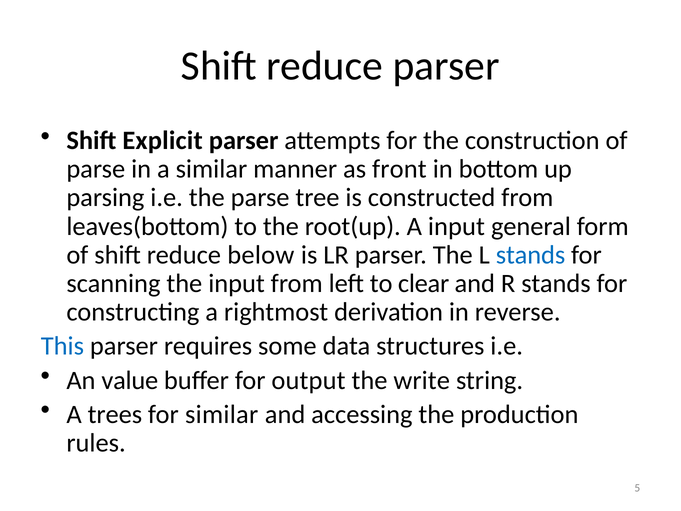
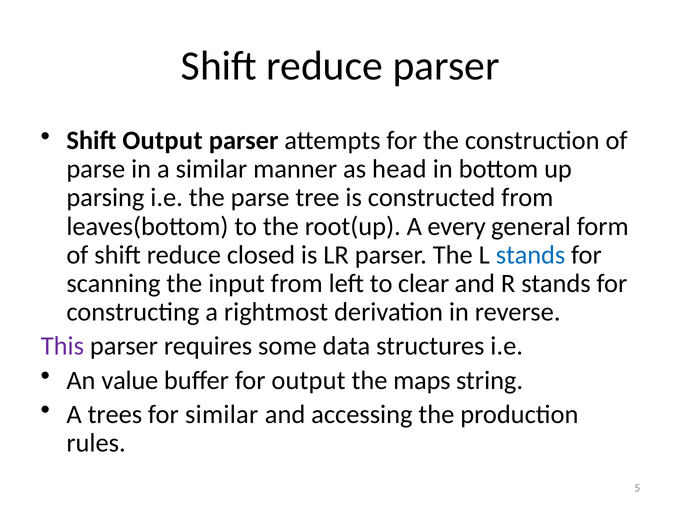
Shift Explicit: Explicit -> Output
front: front -> head
A input: input -> every
below: below -> closed
This colour: blue -> purple
write: write -> maps
